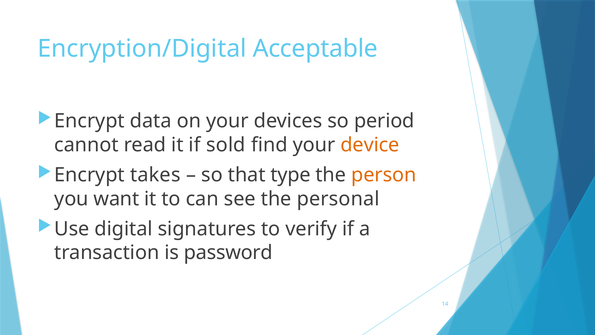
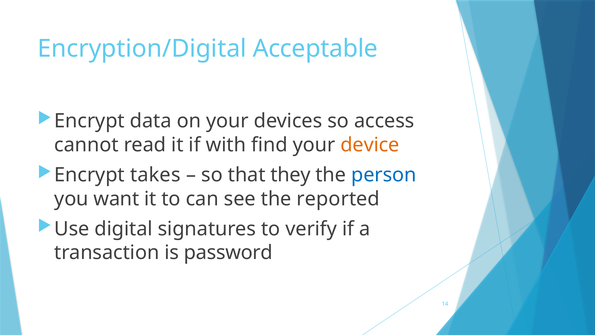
period: period -> access
sold: sold -> with
type: type -> they
person colour: orange -> blue
personal: personal -> reported
